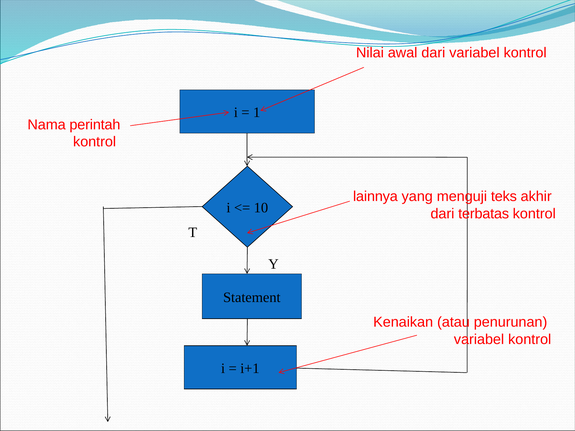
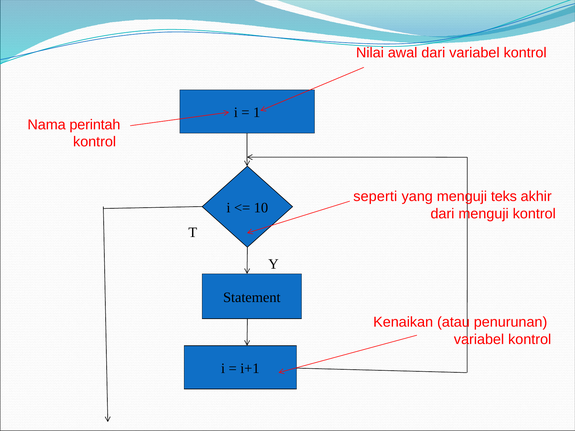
lainnya: lainnya -> seperti
dari terbatas: terbatas -> menguji
